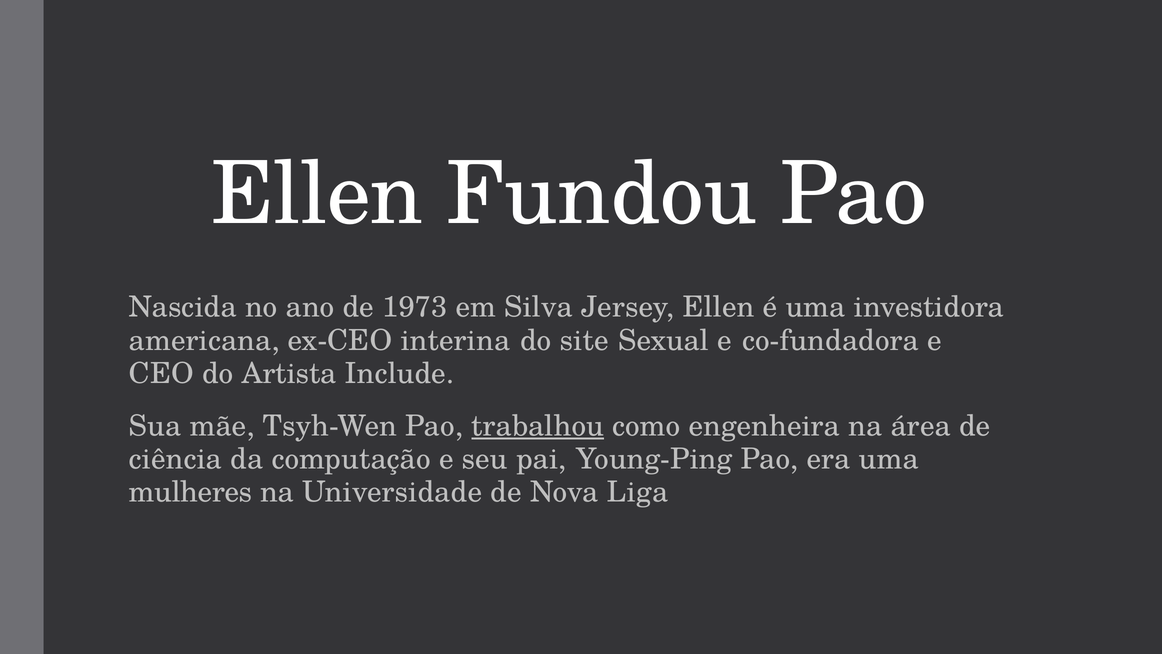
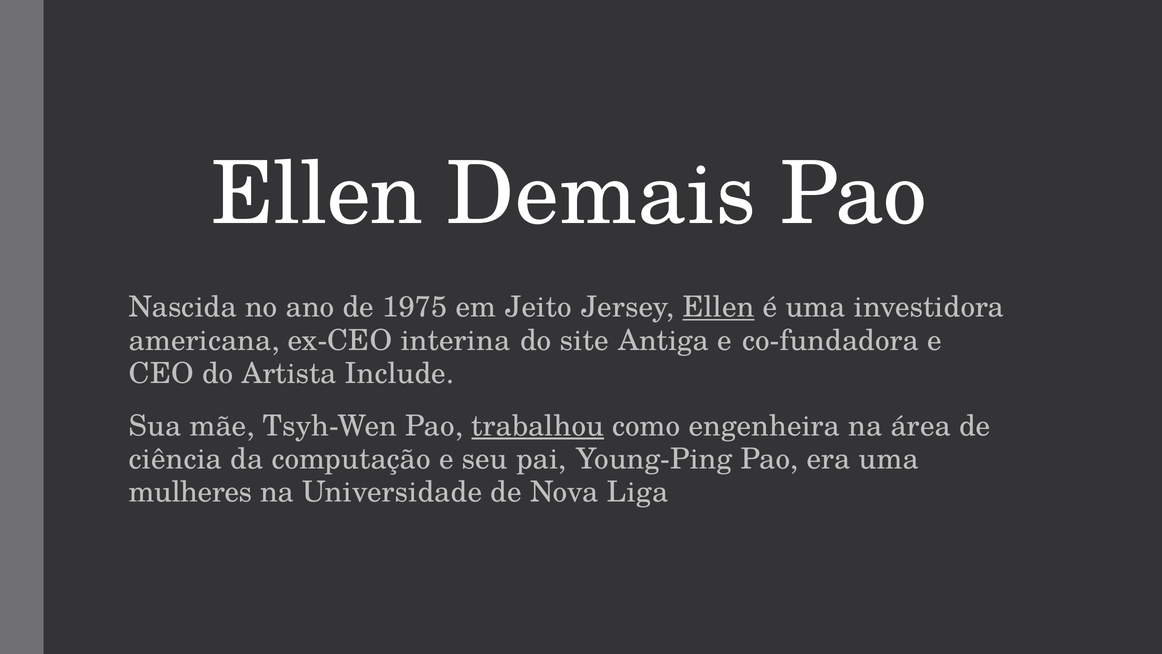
Fundou: Fundou -> Demais
1973: 1973 -> 1975
Silva: Silva -> Jeito
Ellen at (719, 307) underline: none -> present
Sexual: Sexual -> Antiga
